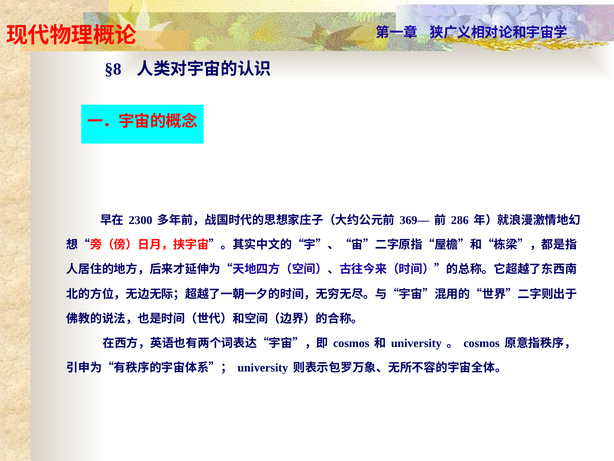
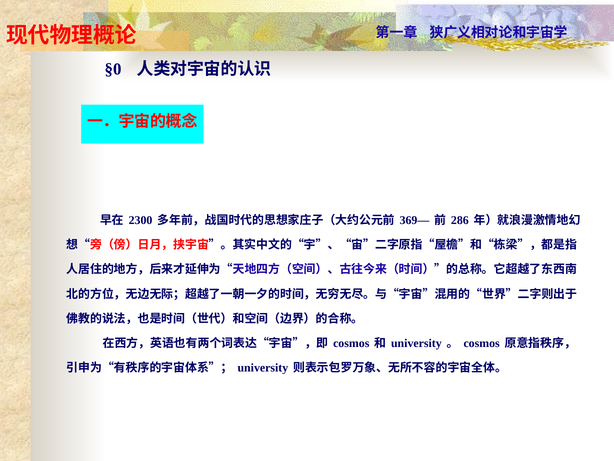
§8: §8 -> §0
